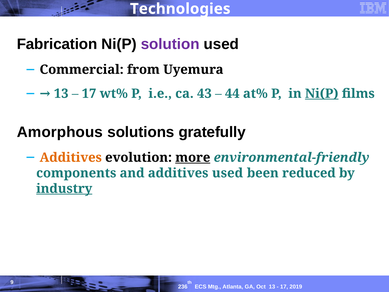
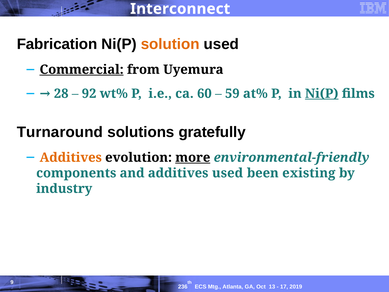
Technologies: Technologies -> Interconnect
solution colour: purple -> orange
Commercial underline: none -> present
13 at (61, 94): 13 -> 28
17 at (89, 94): 17 -> 92
43: 43 -> 60
44: 44 -> 59
Amorphous: Amorphous -> Turnaround
reduced: reduced -> existing
industry underline: present -> none
